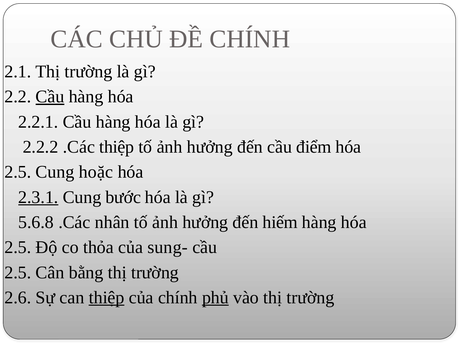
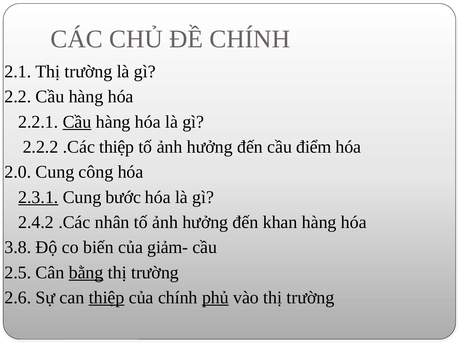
Cầu at (50, 97) underline: present -> none
Cầu at (77, 122) underline: none -> present
2.5 at (18, 172): 2.5 -> 2.0
hoặc: hoặc -> công
5.6.8: 5.6.8 -> 2.4.2
hiếm: hiếm -> khan
2.5 at (18, 248): 2.5 -> 3.8
thỏa: thỏa -> biến
sung-: sung- -> giảm-
bằng underline: none -> present
